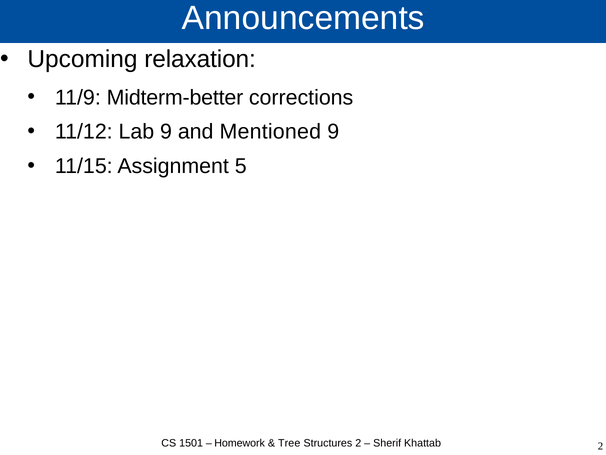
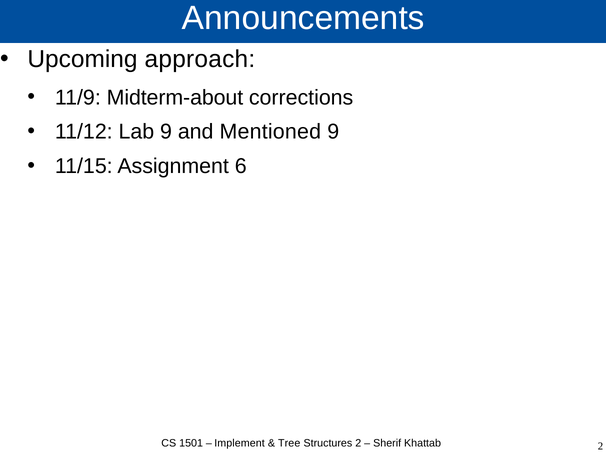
relaxation: relaxation -> approach
Midterm-better: Midterm-better -> Midterm-about
5: 5 -> 6
Homework: Homework -> Implement
